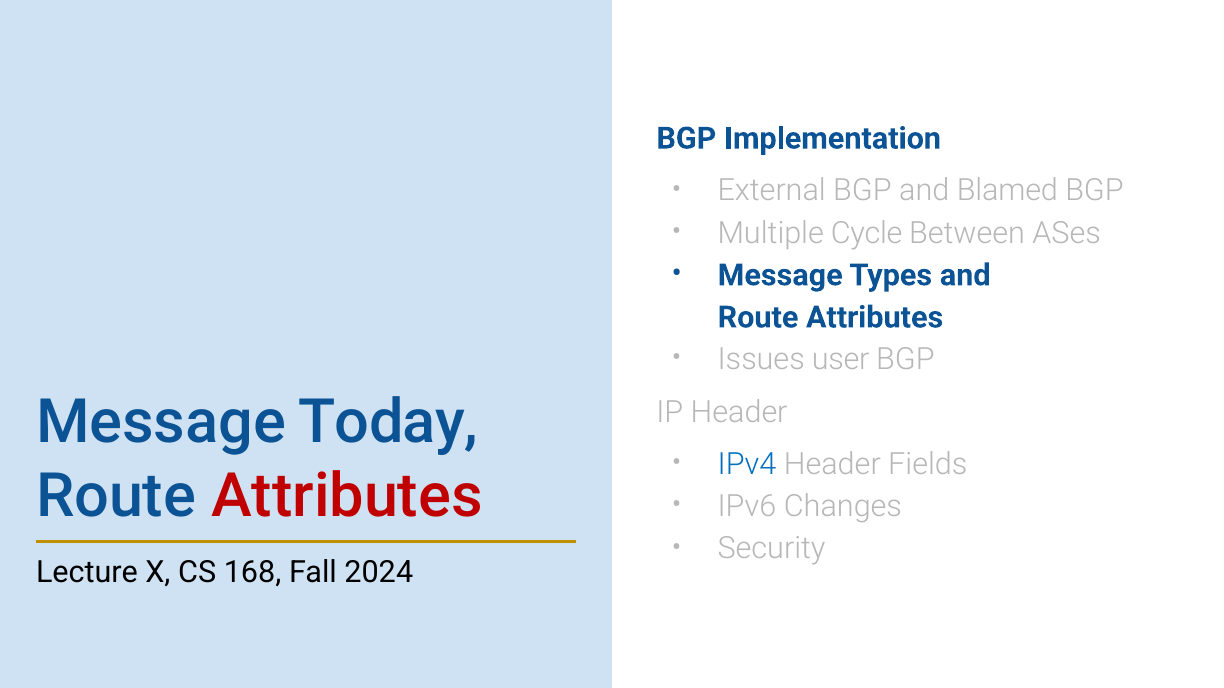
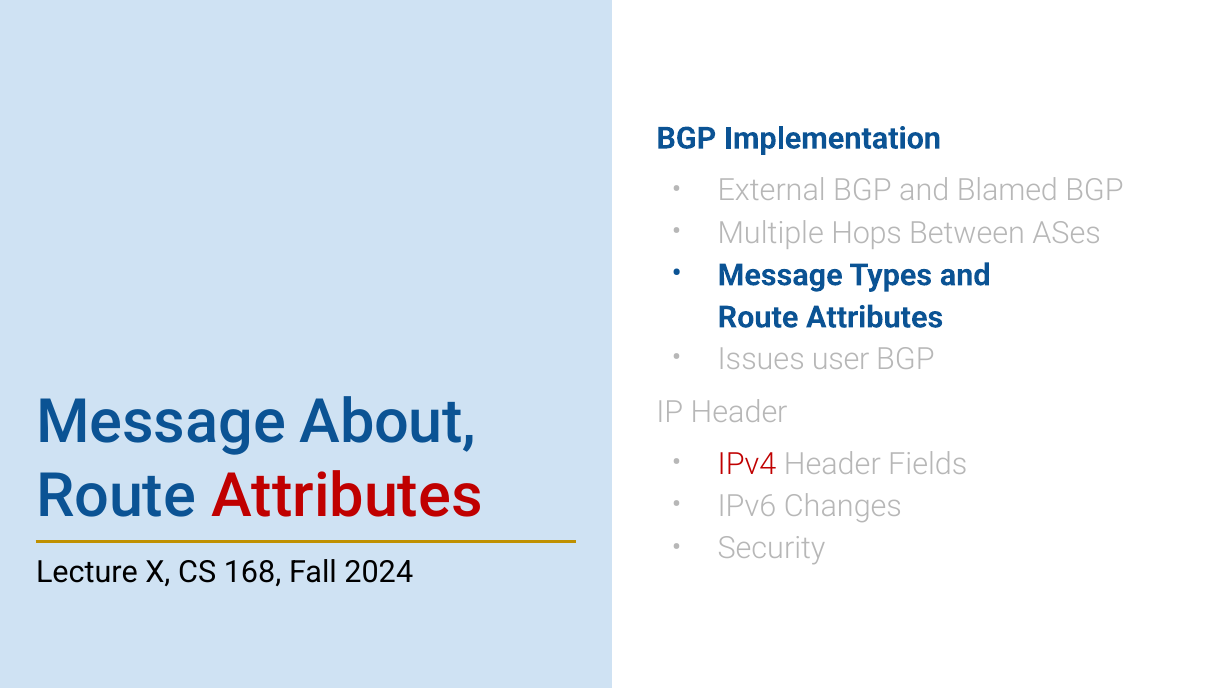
Cycle: Cycle -> Hops
Today: Today -> About
IPv4 colour: blue -> red
